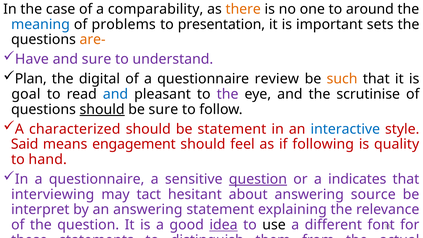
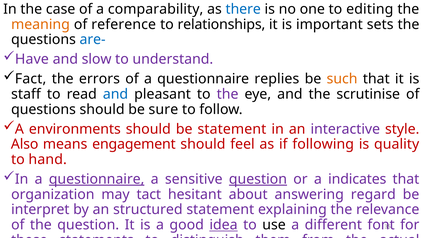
there colour: orange -> blue
around: around -> editing
meaning colour: blue -> orange
problems: problems -> reference
presentation: presentation -> relationships
are- colour: orange -> blue
and sure: sure -> slow
Plan: Plan -> Fact
digital: digital -> errors
review: review -> replies
goal: goal -> staff
should at (102, 109) underline: present -> none
characterized: characterized -> environments
interactive colour: blue -> purple
Said: Said -> Also
questionnaire at (97, 179) underline: none -> present
interviewing: interviewing -> organization
source: source -> regard
an answering: answering -> structured
